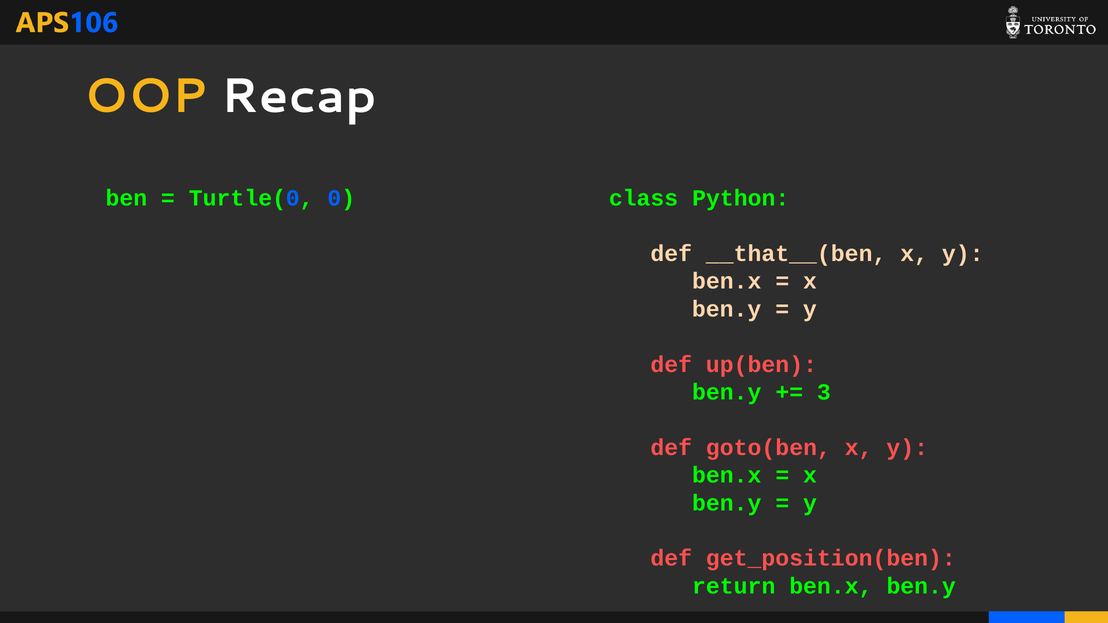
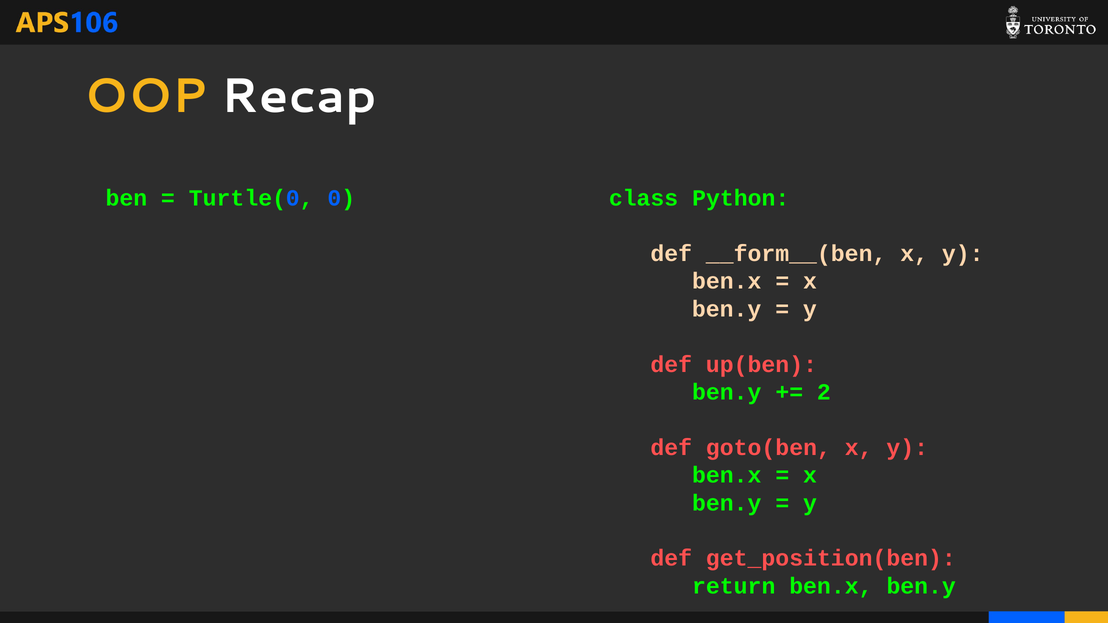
__that__(ben: __that__(ben -> __form__(ben
3: 3 -> 2
